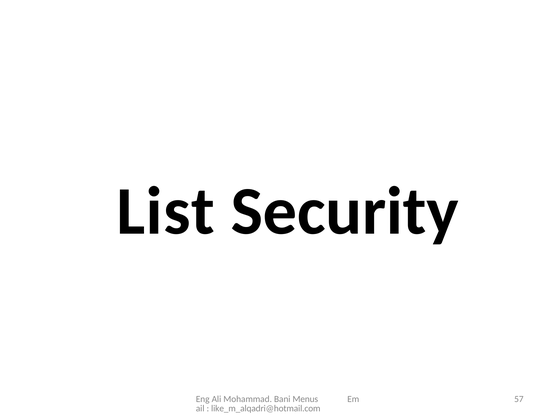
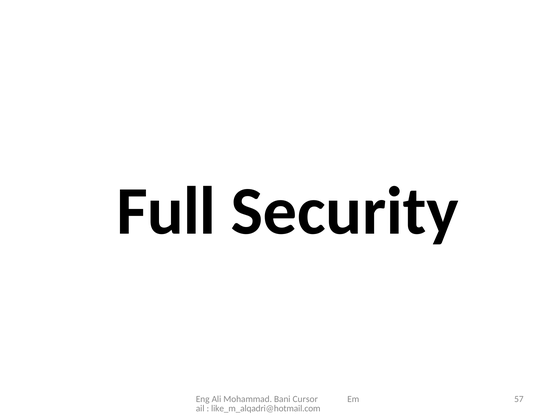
List: List -> Full
Menus: Menus -> Cursor
